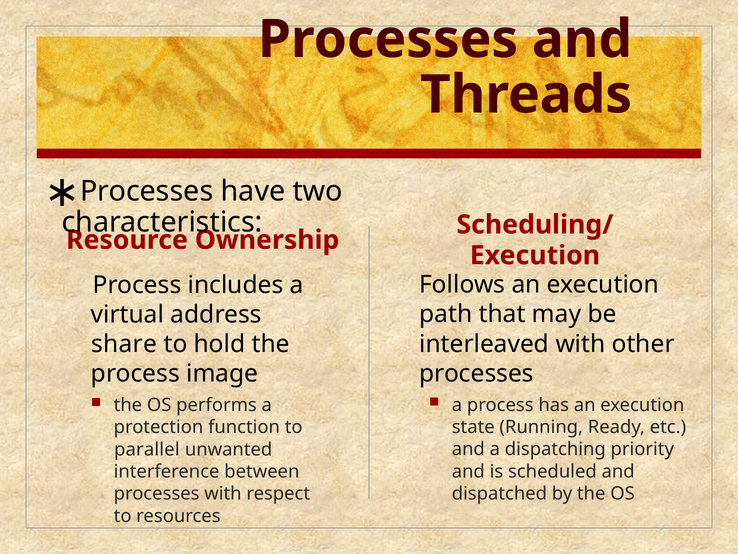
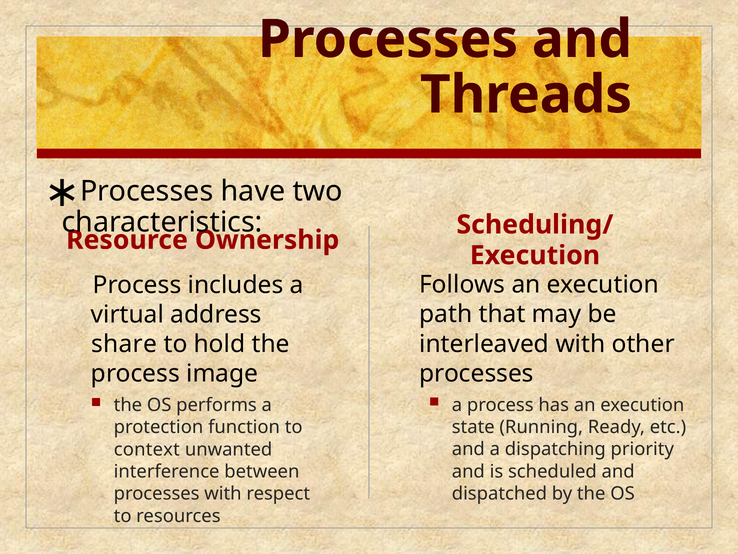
parallel: parallel -> context
